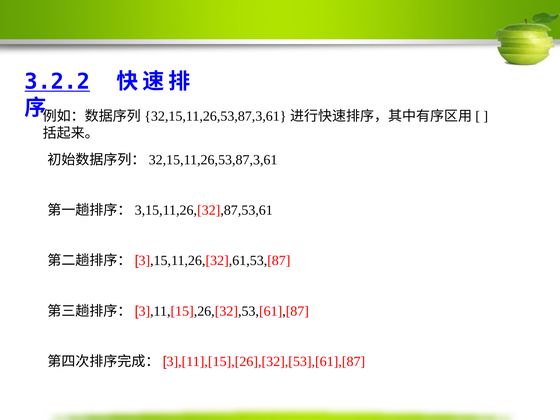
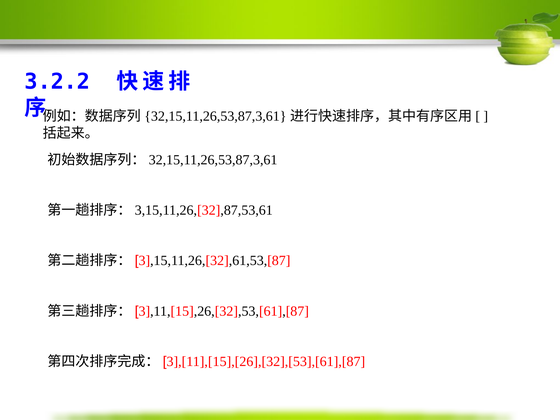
3.2.2 underline: present -> none
